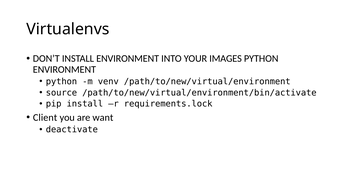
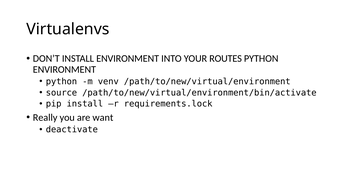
IMAGES: IMAGES -> ROUTES
Client: Client -> Really
